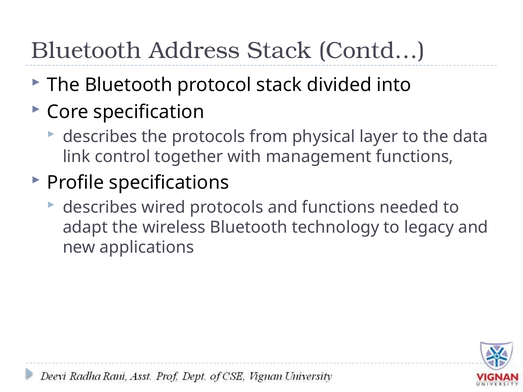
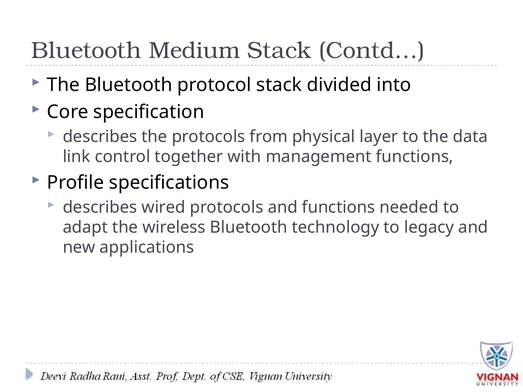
Address: Address -> Medium
